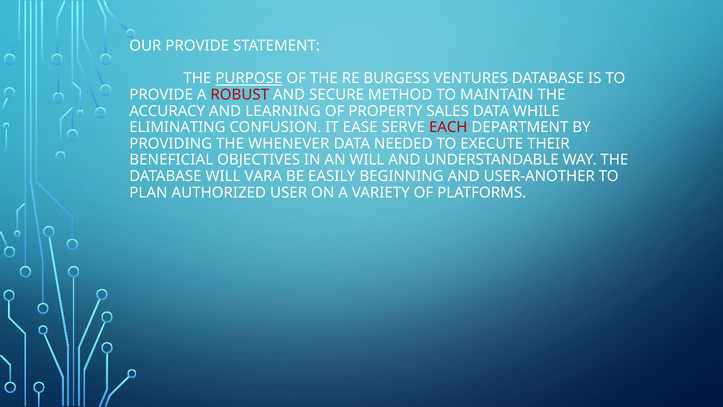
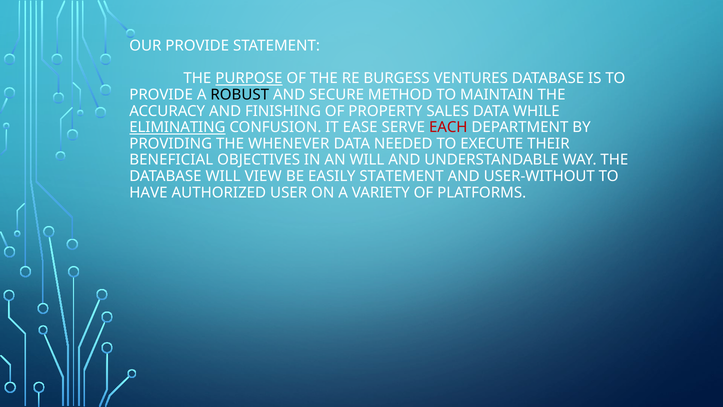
ROBUST colour: red -> black
LEARNING: LEARNING -> FINISHING
ELIMINATING underline: none -> present
VARA: VARA -> VIEW
EASILY BEGINNING: BEGINNING -> STATEMENT
USER-ANOTHER: USER-ANOTHER -> USER-WITHOUT
PLAN: PLAN -> HAVE
